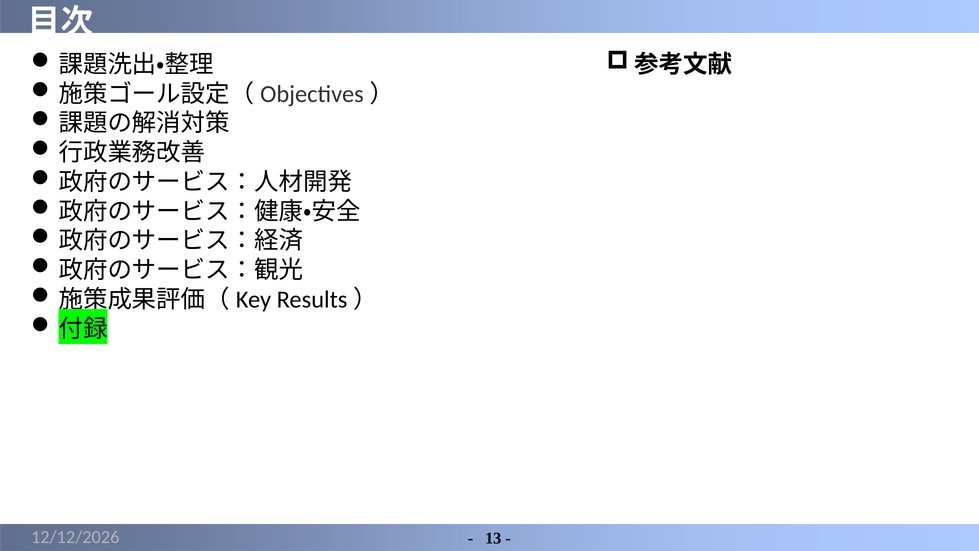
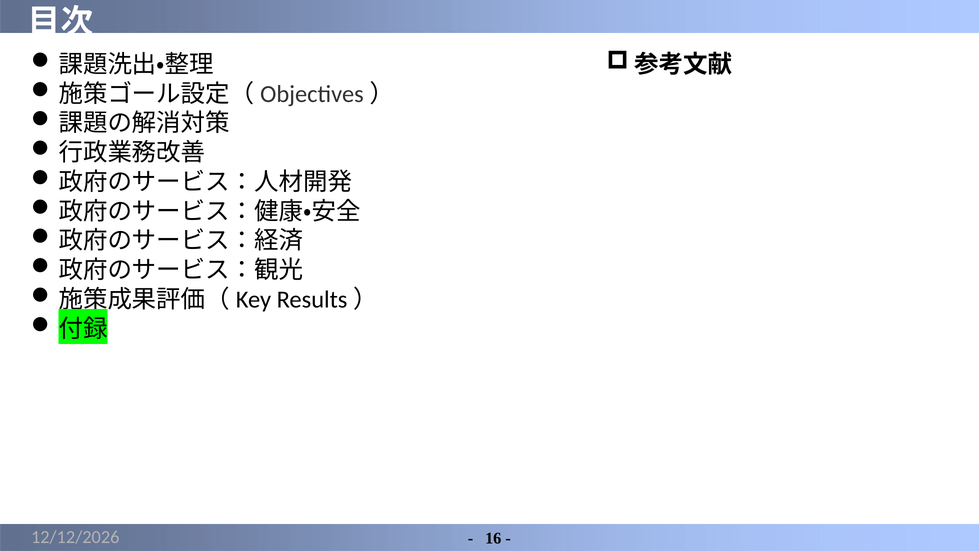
13: 13 -> 16
